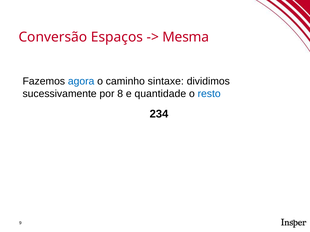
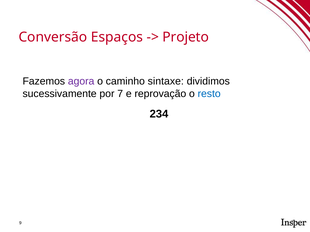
Mesma: Mesma -> Projeto
agora colour: blue -> purple
8: 8 -> 7
quantidade: quantidade -> reprovação
